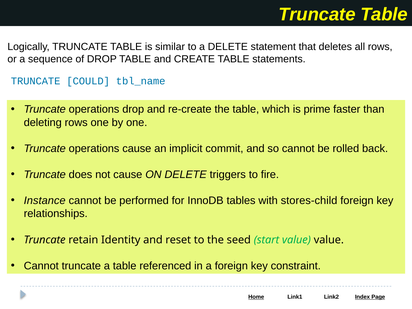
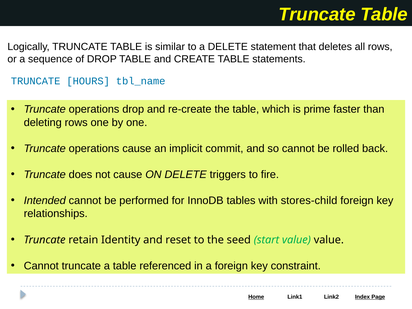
COULD: COULD -> HOURS
Instance: Instance -> Intended
